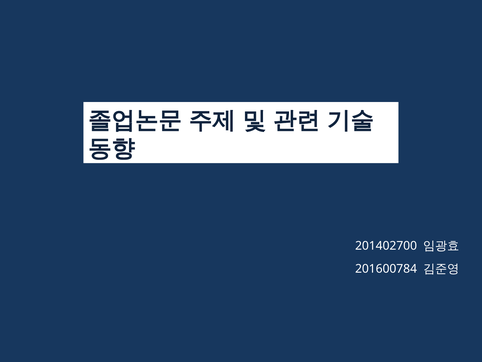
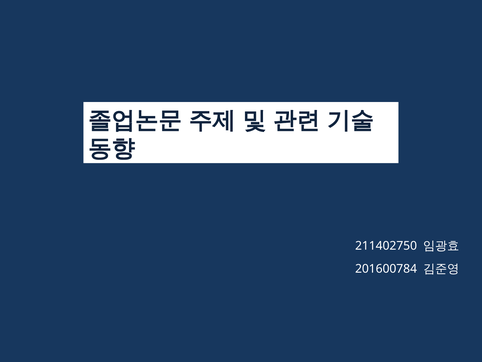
201402700: 201402700 -> 211402750
